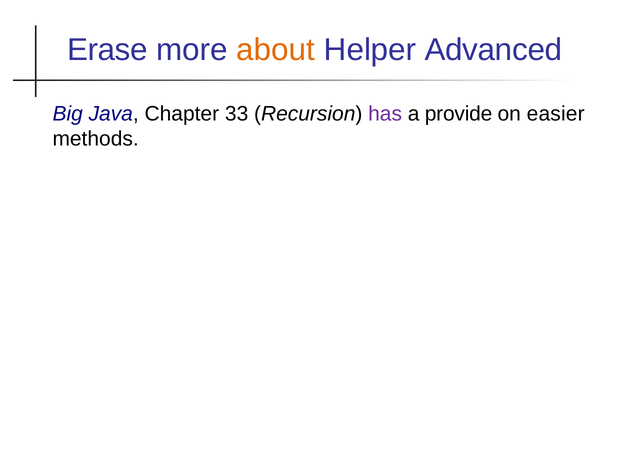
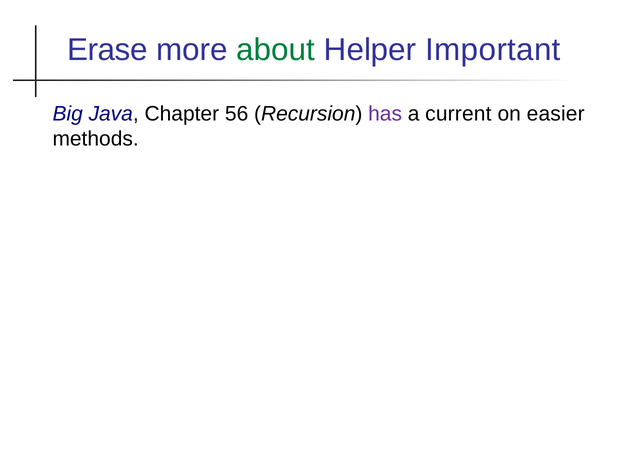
about colour: orange -> green
Advanced: Advanced -> Important
33: 33 -> 56
provide: provide -> current
